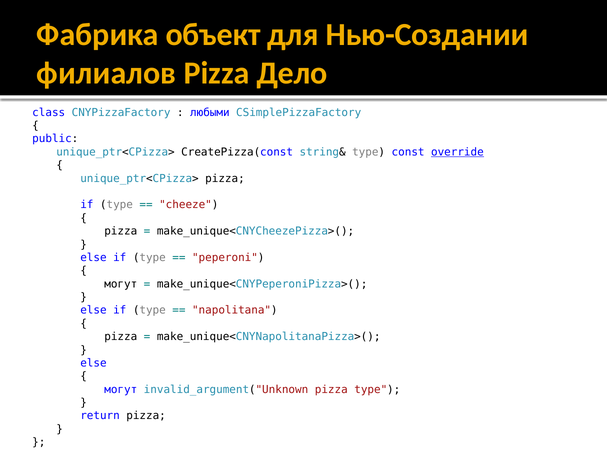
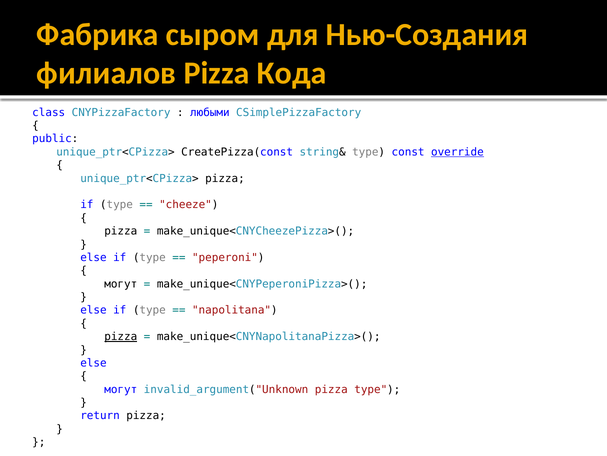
объект: объект -> сыром
Нью-Создании: Нью-Создании -> Нью-Создания
Дело: Дело -> Кода
pizza at (121, 336) underline: none -> present
